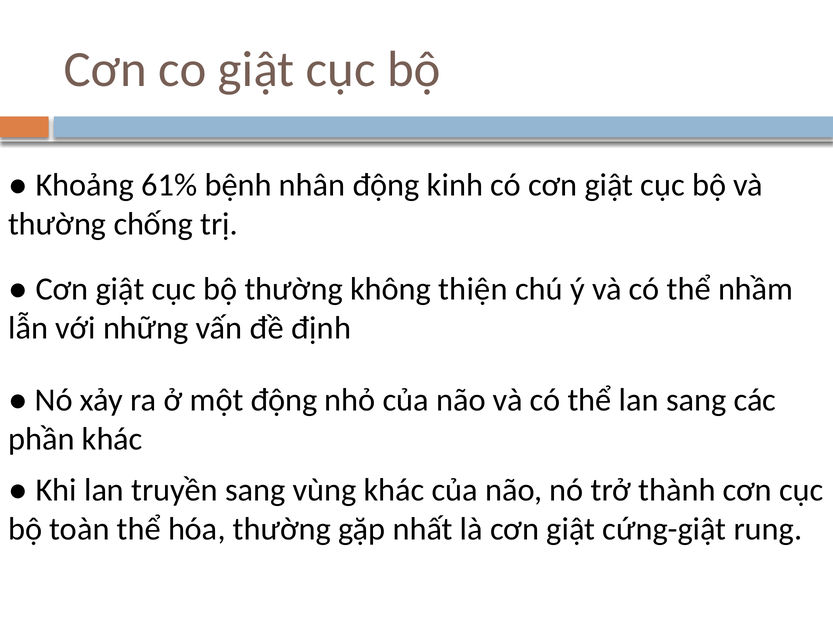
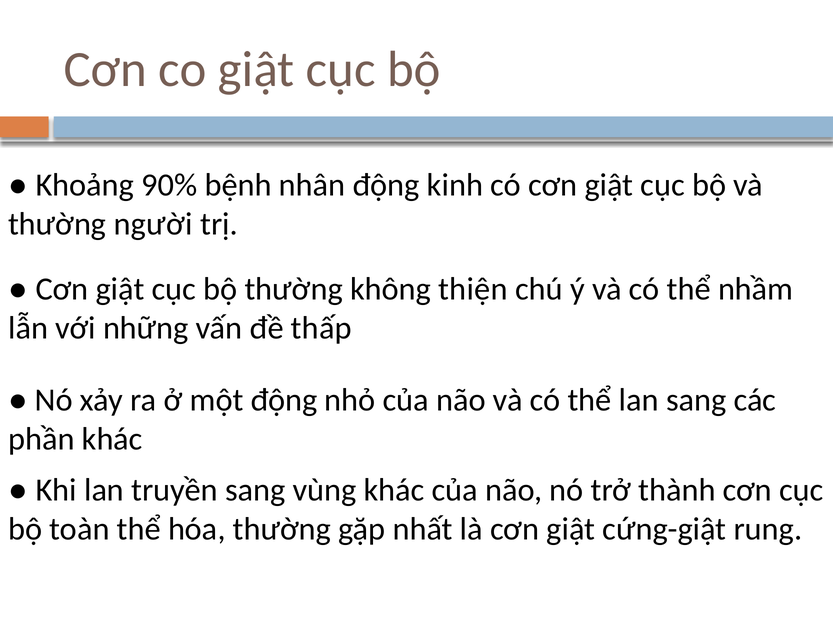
61%: 61% -> 90%
chống: chống -> người
định: định -> thấp
